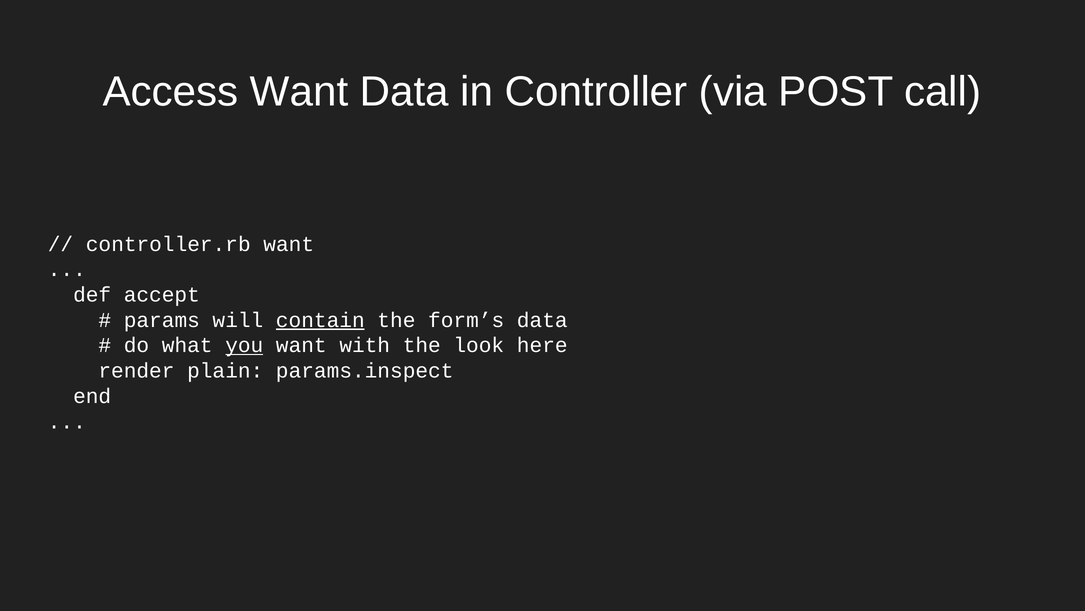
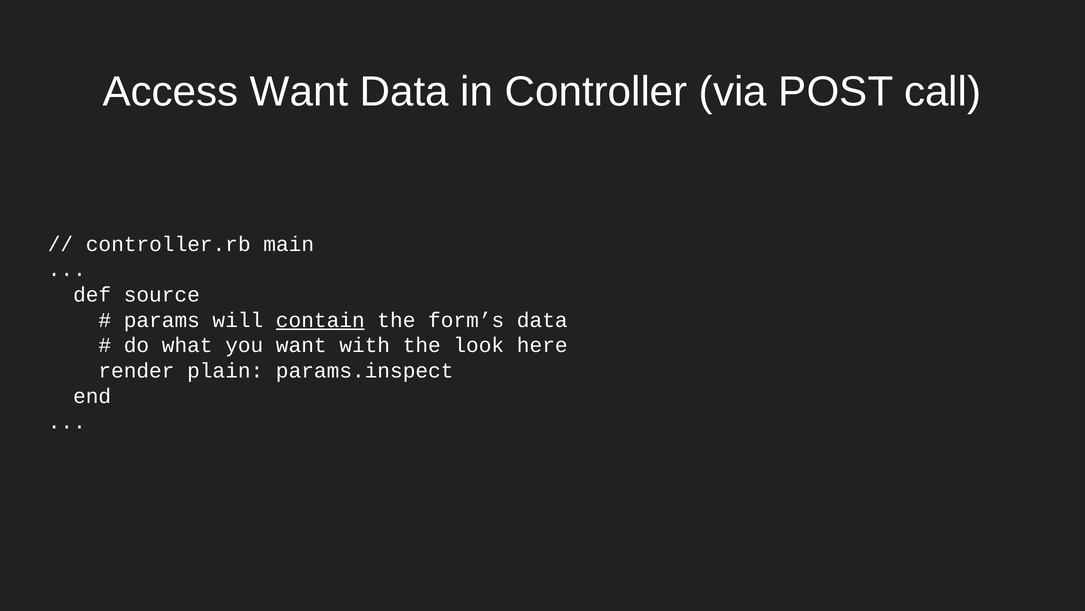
controller.rb want: want -> main
accept: accept -> source
you underline: present -> none
